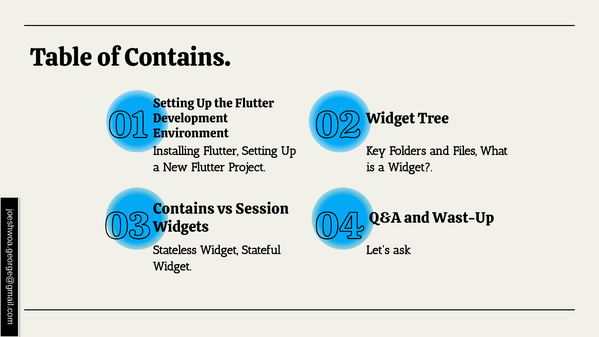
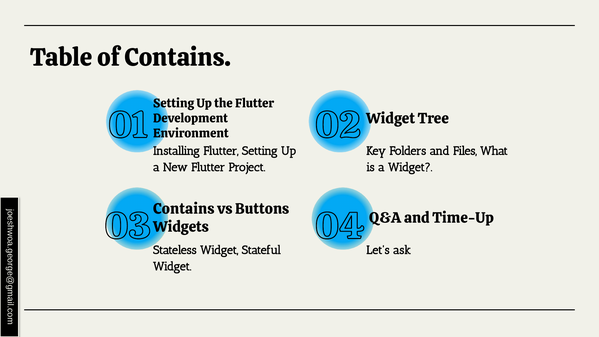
Session: Session -> Buttons
Wast-Up: Wast-Up -> Time-Up
